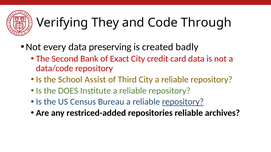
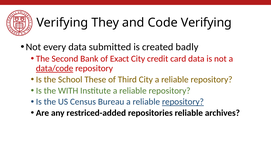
Code Through: Through -> Verifying
preserving: preserving -> submitted
data/code underline: none -> present
Assist: Assist -> These
DOES: DOES -> WITH
